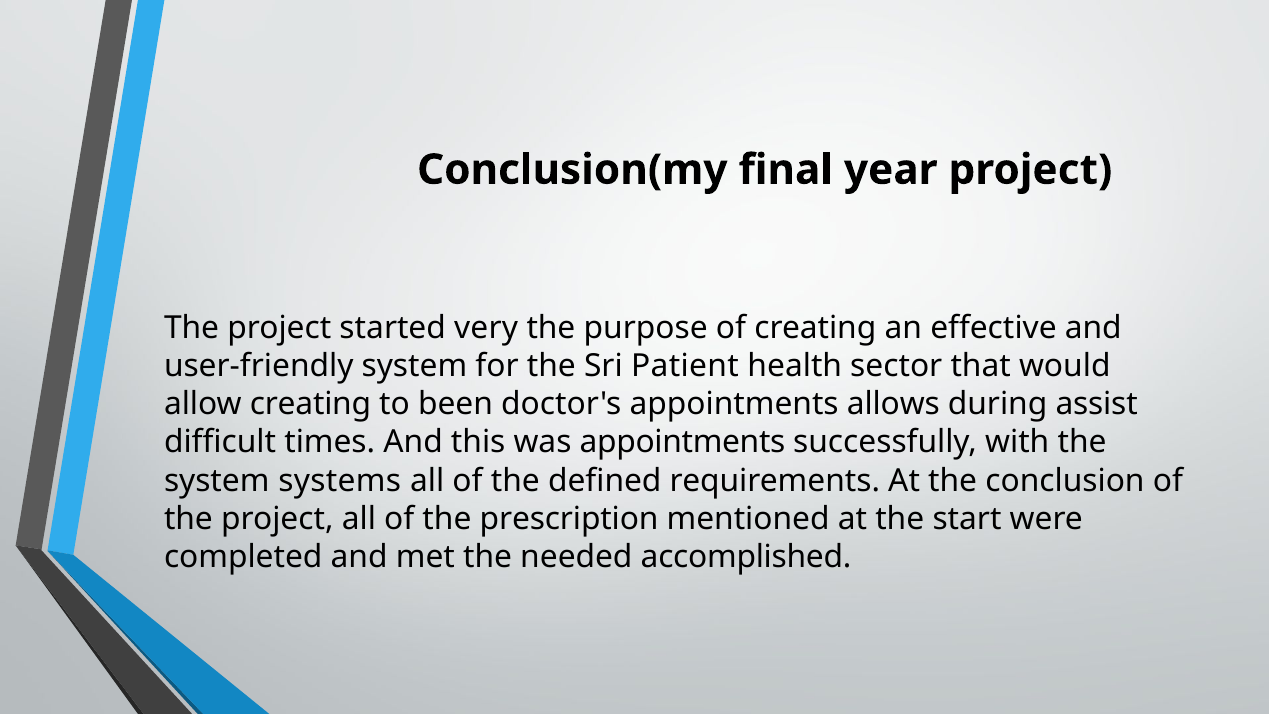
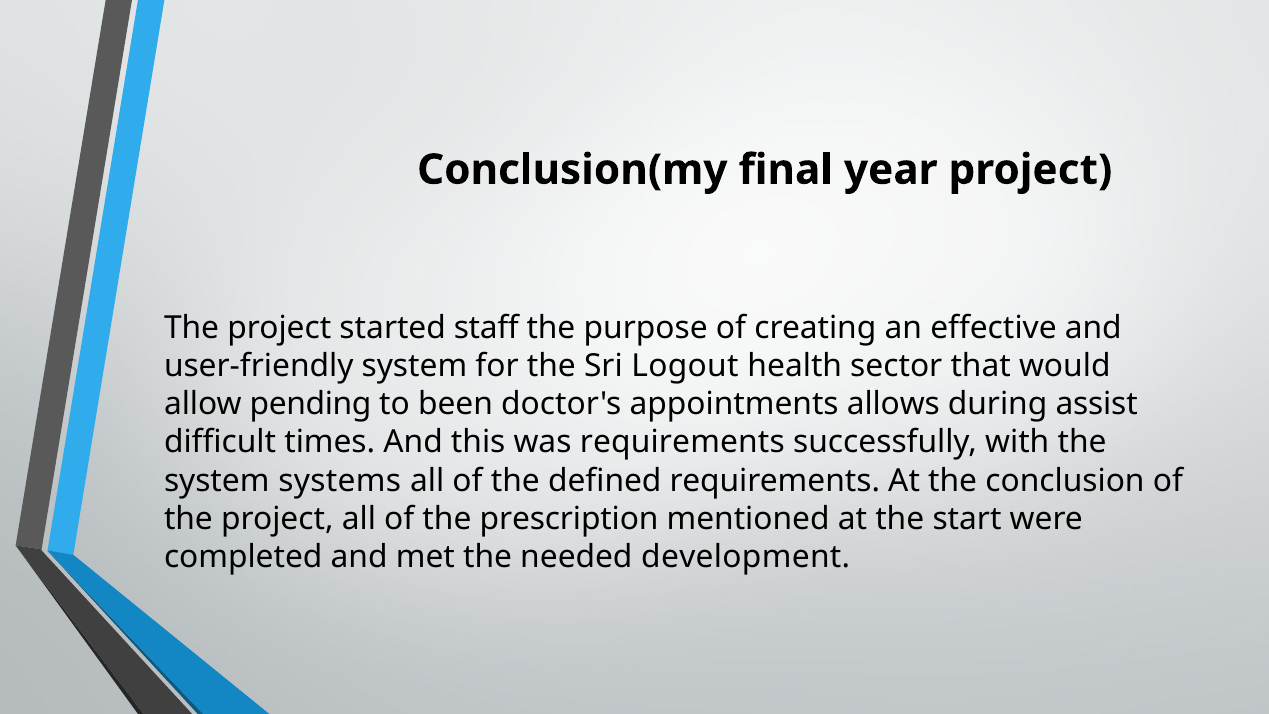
very: very -> staff
Patient: Patient -> Logout
allow creating: creating -> pending
was appointments: appointments -> requirements
accomplished: accomplished -> development
